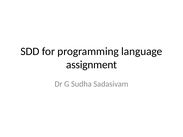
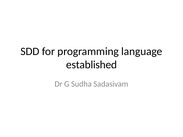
assignment: assignment -> established
